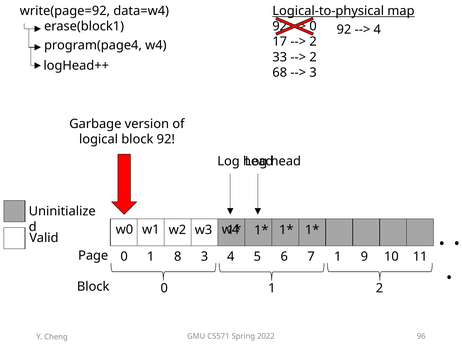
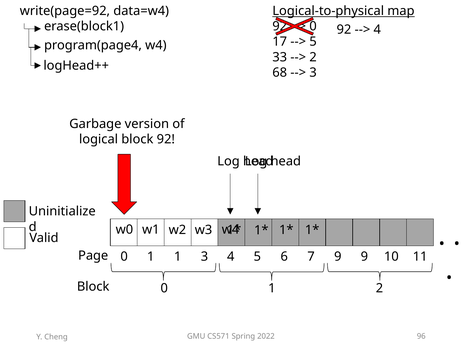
2 at (313, 42): 2 -> 5
1 8: 8 -> 1
7 1: 1 -> 9
